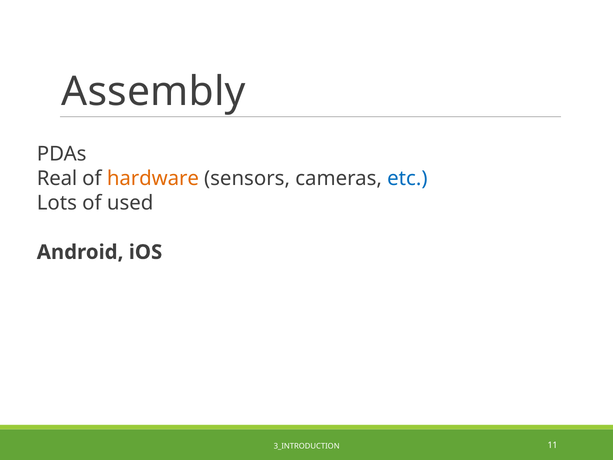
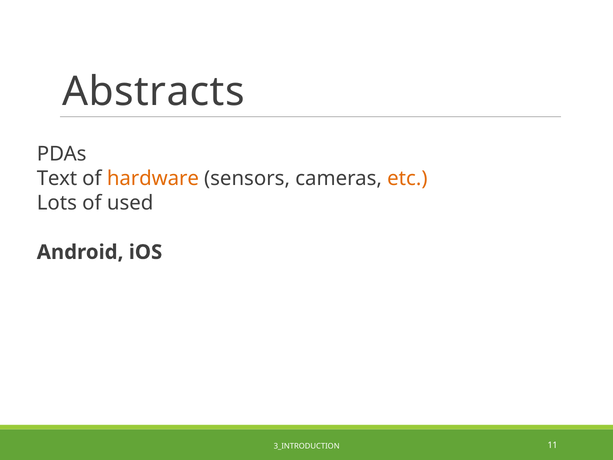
Assembly: Assembly -> Abstracts
Real: Real -> Text
etc colour: blue -> orange
